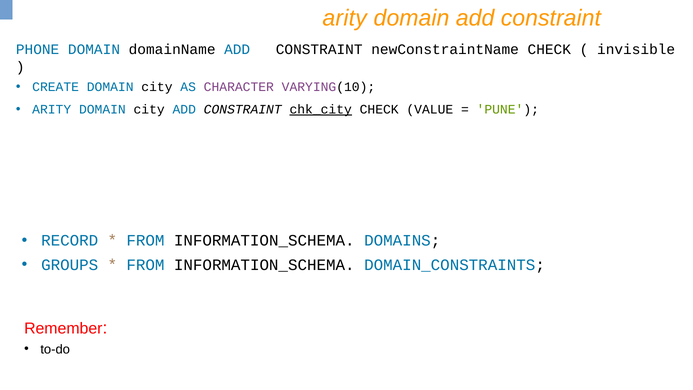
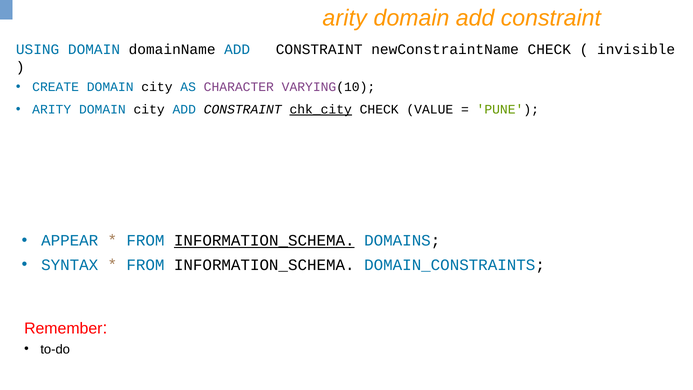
PHONE: PHONE -> USING
RECORD: RECORD -> APPEAR
INFORMATION_SCHEMA at (264, 241) underline: none -> present
GROUPS: GROUPS -> SYNTAX
